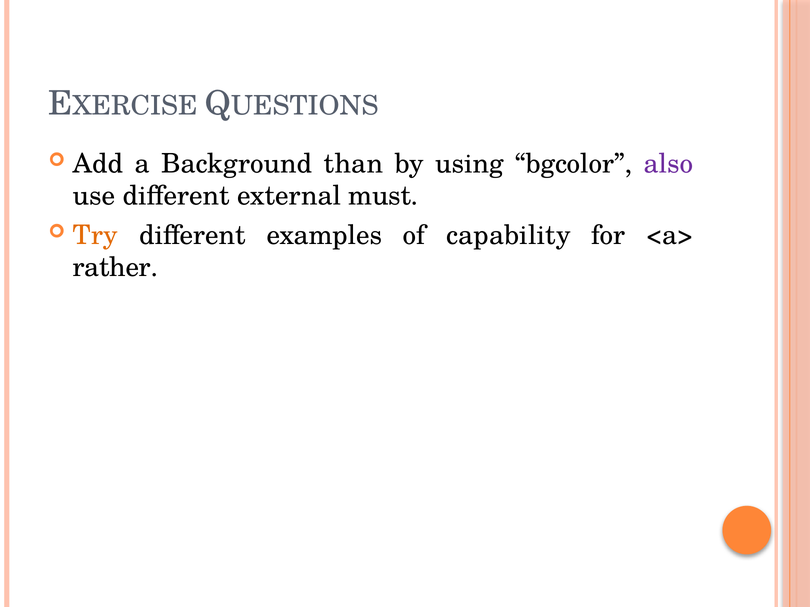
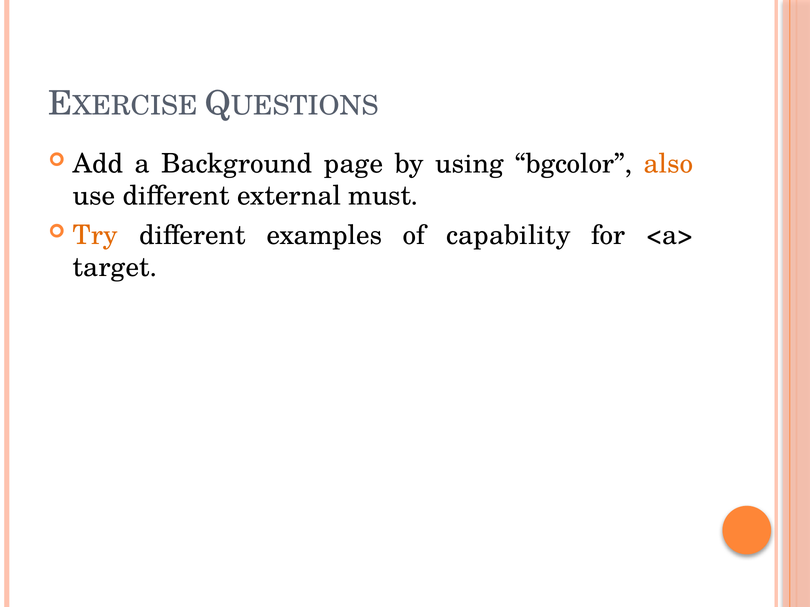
than: than -> page
also colour: purple -> orange
rather: rather -> target
